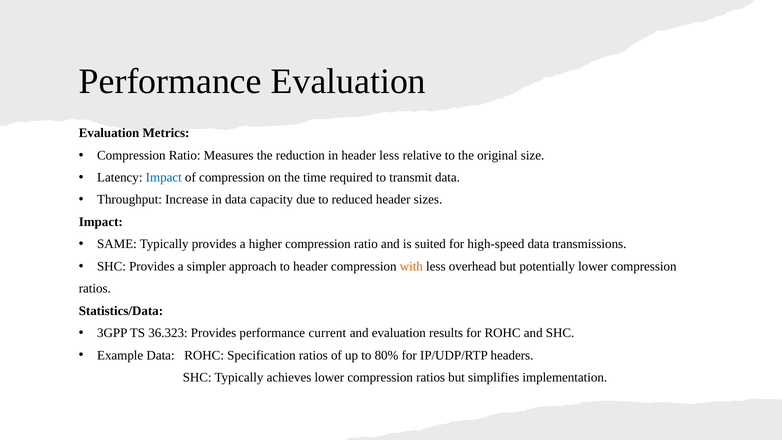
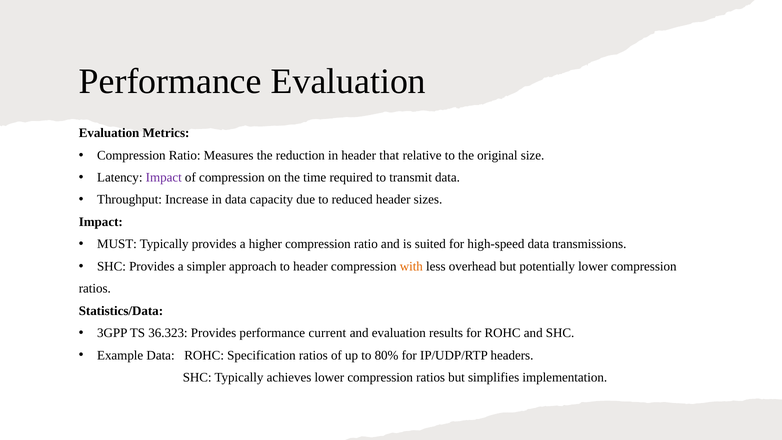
header less: less -> that
Impact at (164, 177) colour: blue -> purple
SAME: SAME -> MUST
